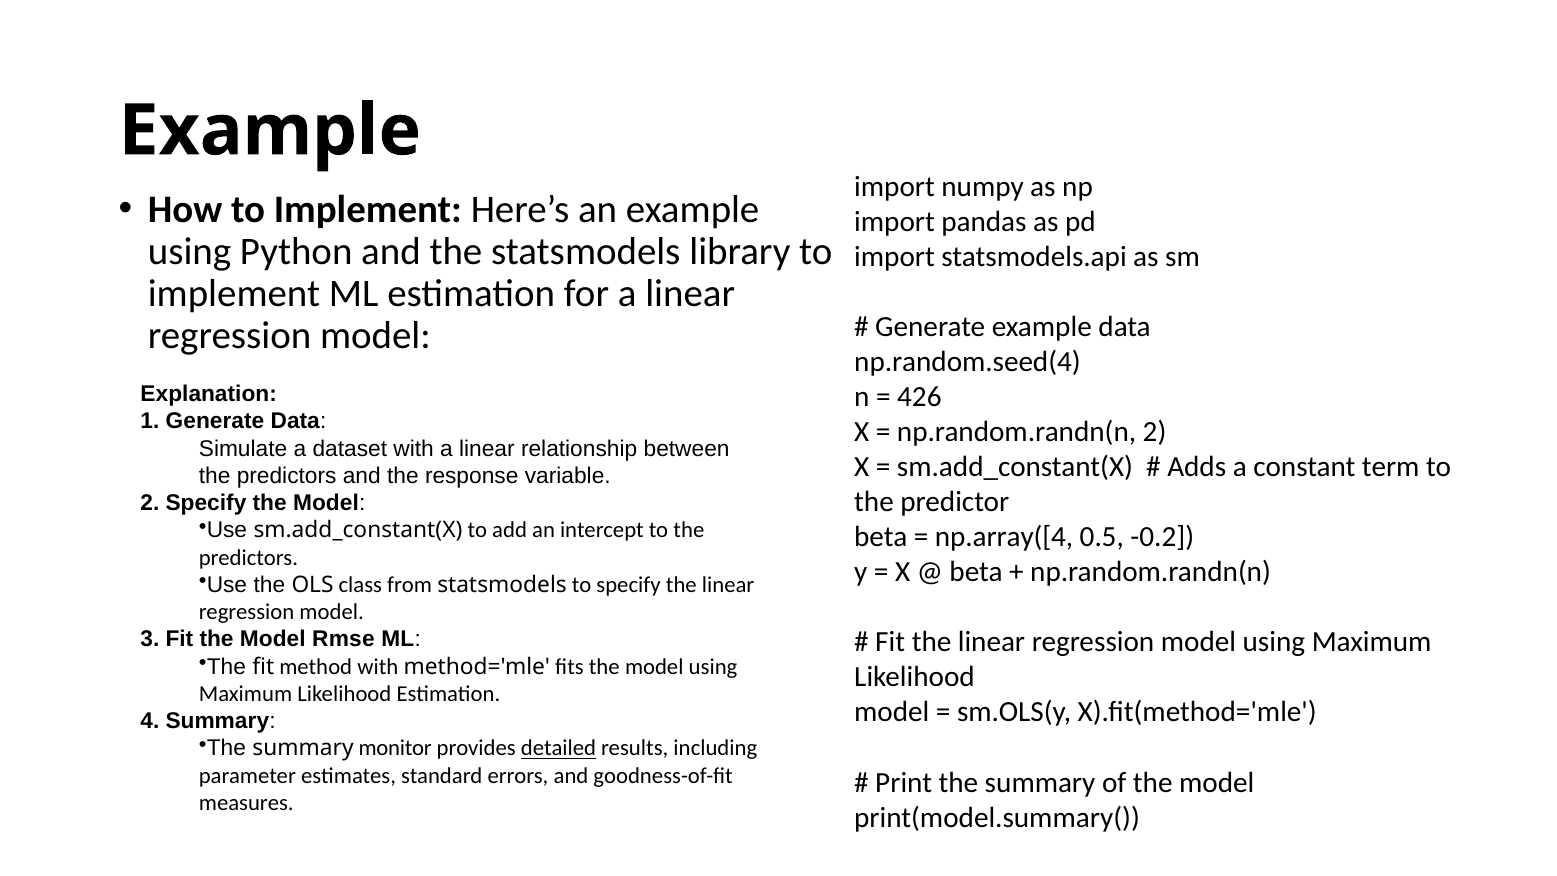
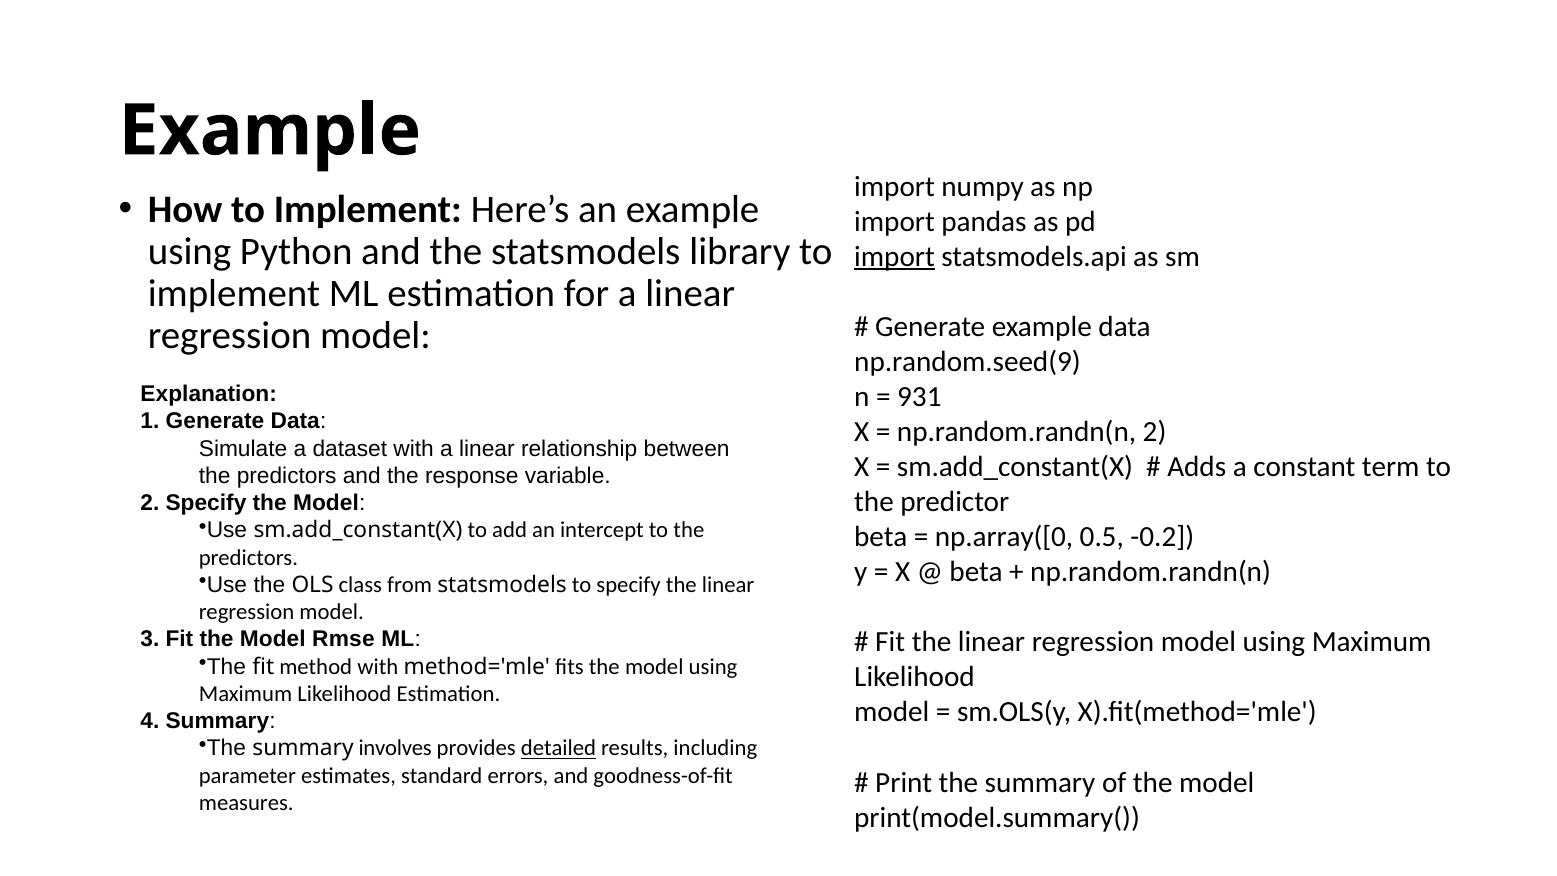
import at (895, 257) underline: none -> present
np.random.seed(4: np.random.seed(4 -> np.random.seed(9
426: 426 -> 931
np.array([4: np.array([4 -> np.array([0
monitor: monitor -> involves
